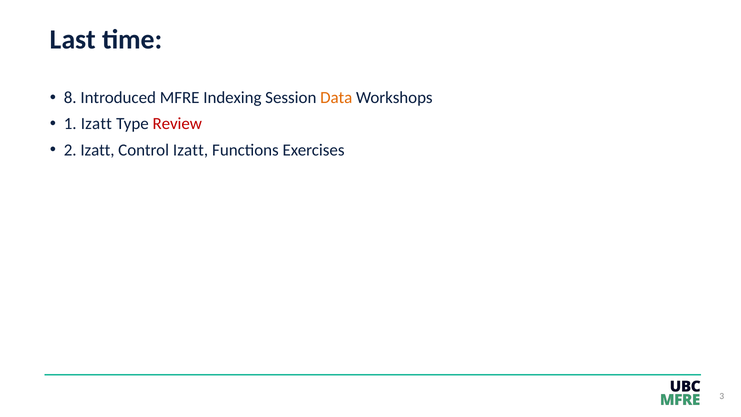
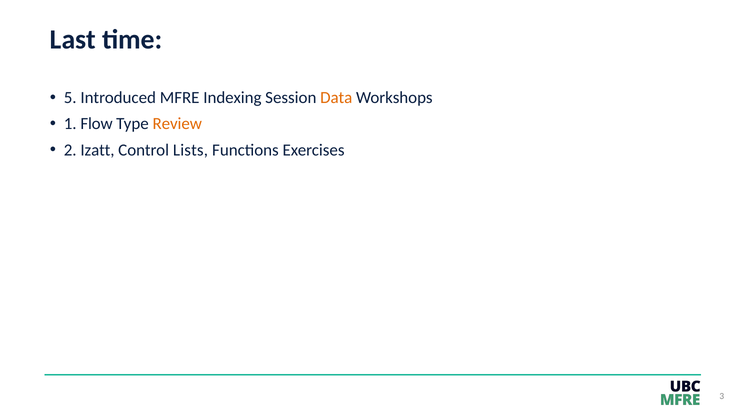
8: 8 -> 5
1 Izatt: Izatt -> Flow
Review colour: red -> orange
Control Izatt: Izatt -> Lists
